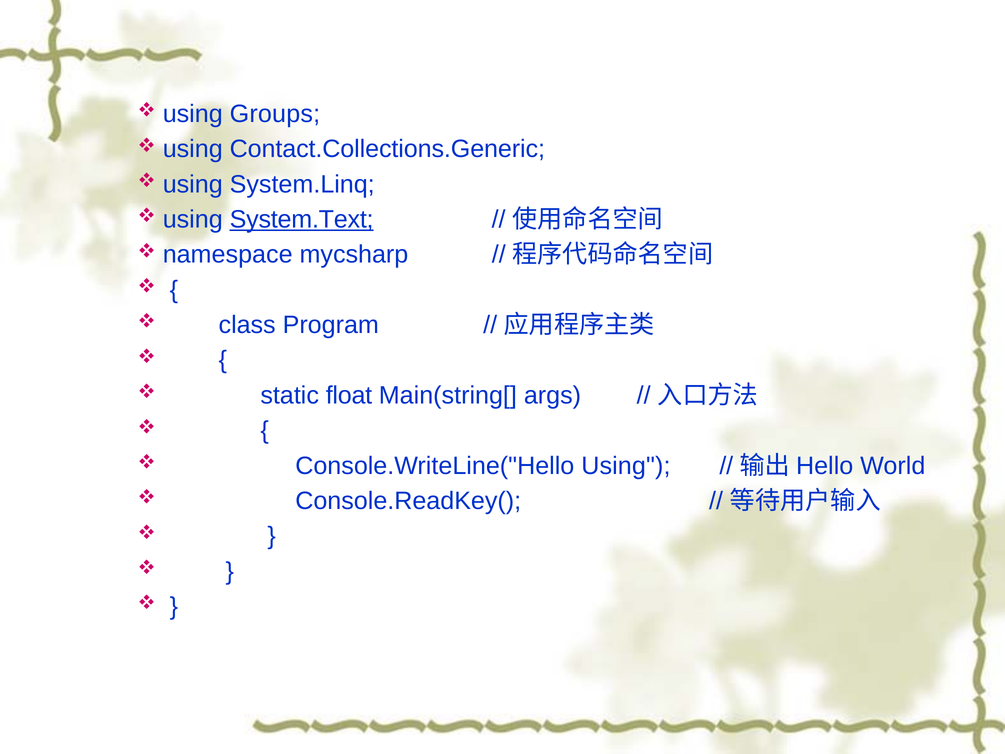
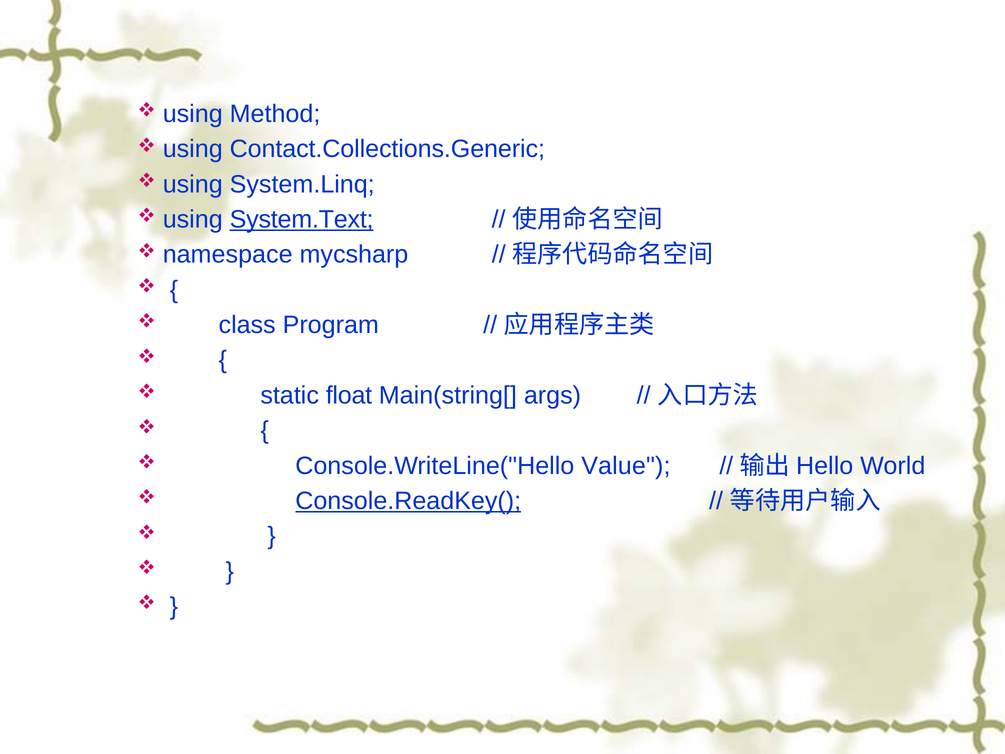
Groups: Groups -> Method
Console.WriteLine("Hello Using: Using -> Value
Console.ReadKey( underline: none -> present
